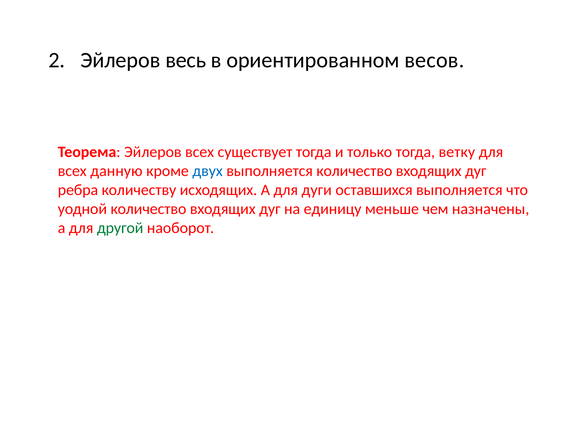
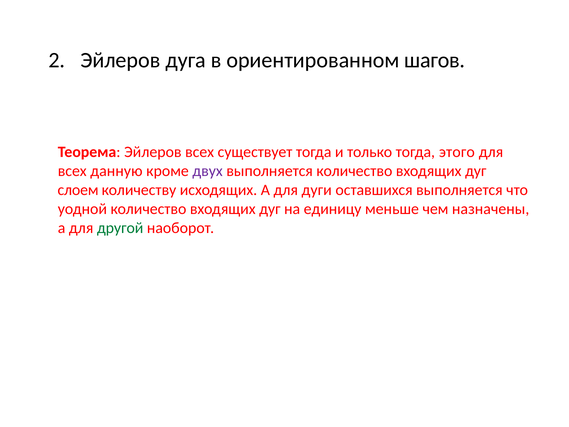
весь: весь -> дуга
весов: весов -> шагов
ветку: ветку -> этого
двух colour: blue -> purple
ребра: ребра -> слоем
